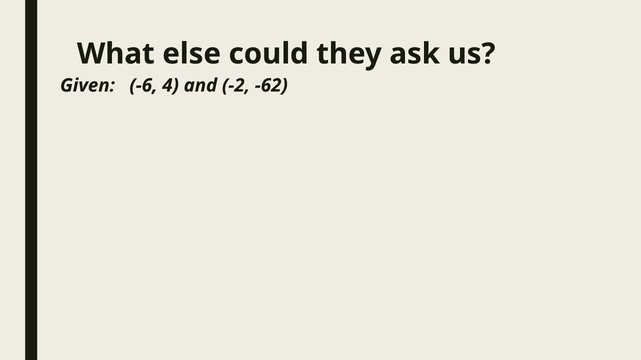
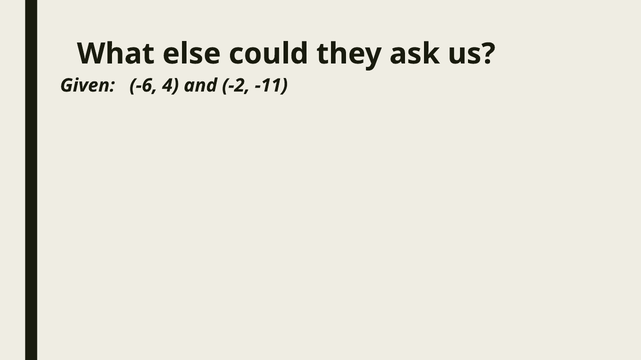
-62: -62 -> -11
